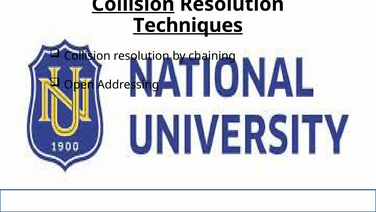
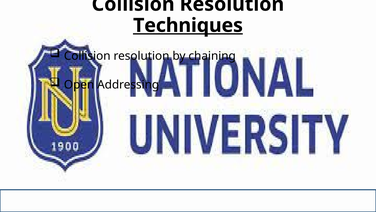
Collision at (133, 4) underline: present -> none
